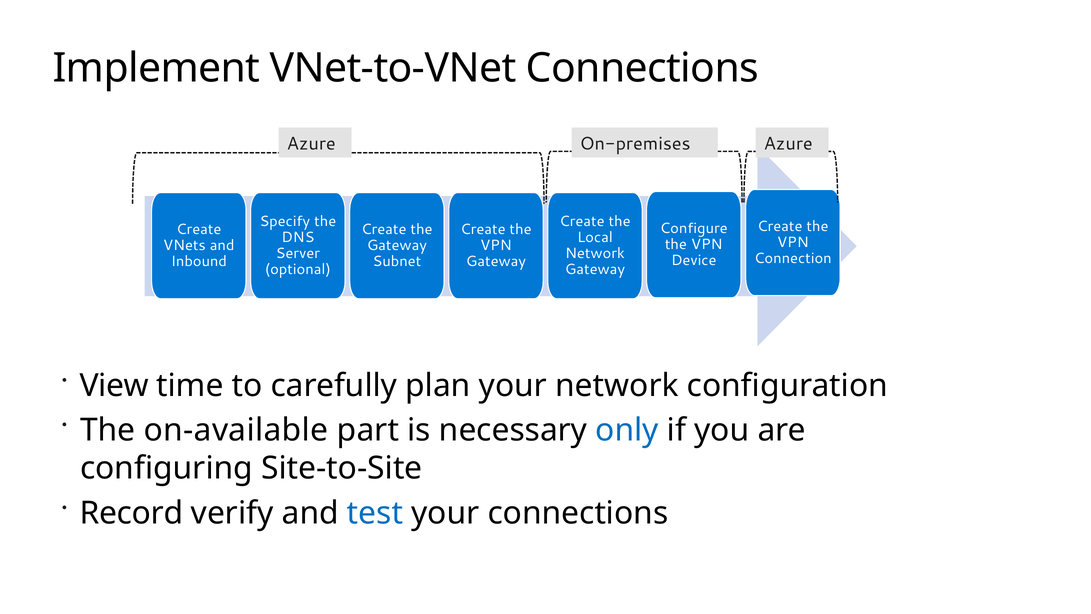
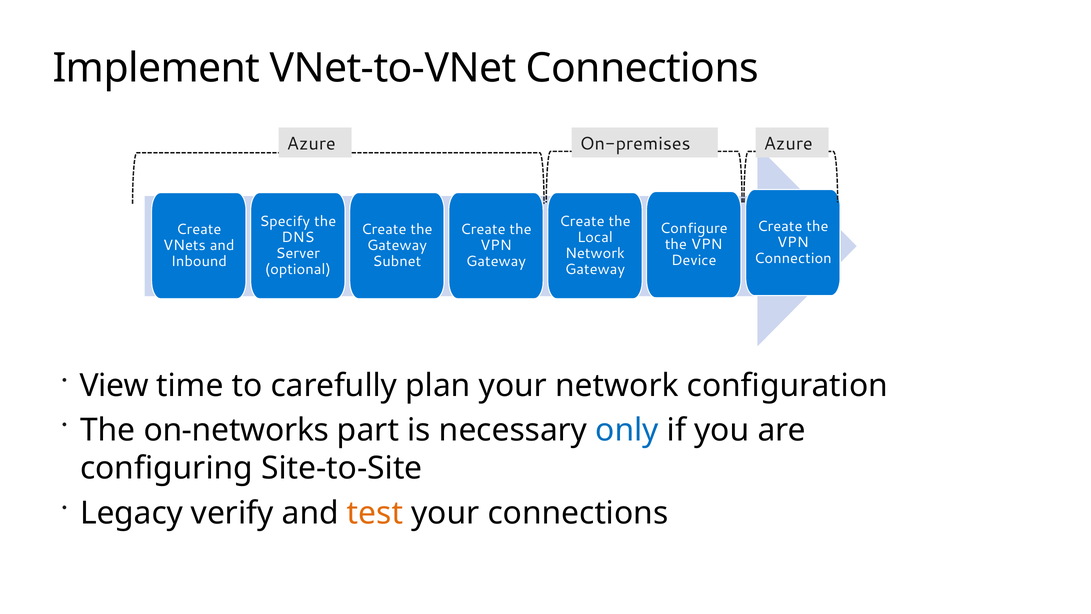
on-available: on-available -> on-networks
Record: Record -> Legacy
test colour: blue -> orange
